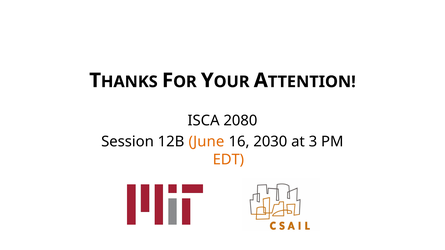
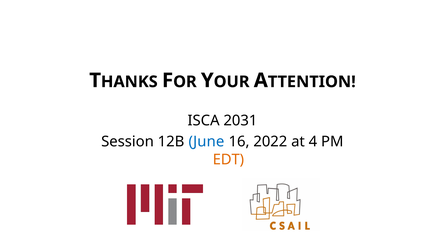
2080: 2080 -> 2031
June colour: orange -> blue
2030: 2030 -> 2022
3: 3 -> 4
